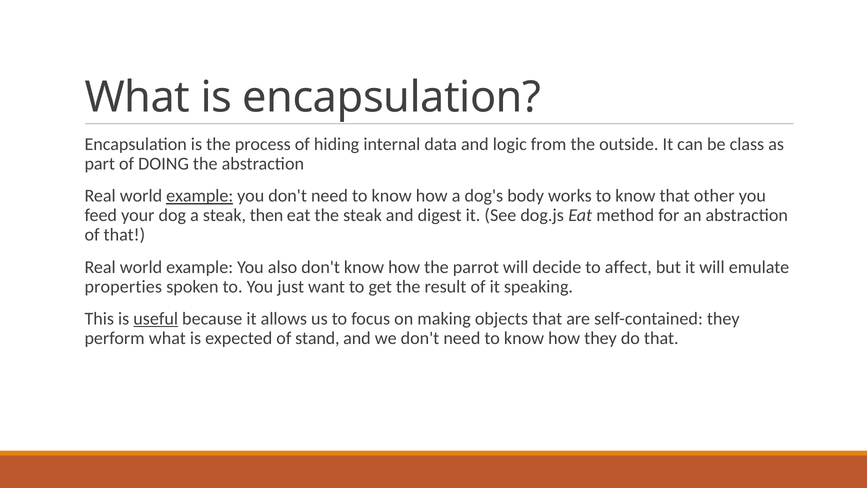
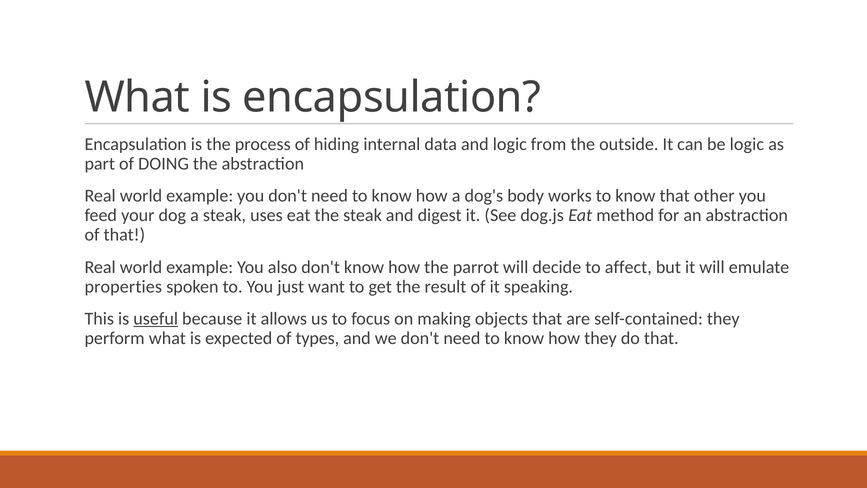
be class: class -> logic
example at (200, 196) underline: present -> none
then: then -> uses
stand: stand -> types
